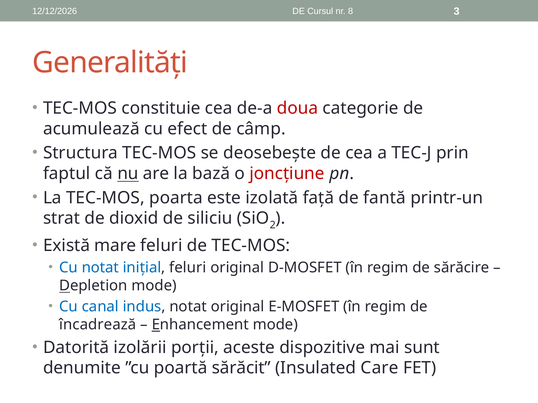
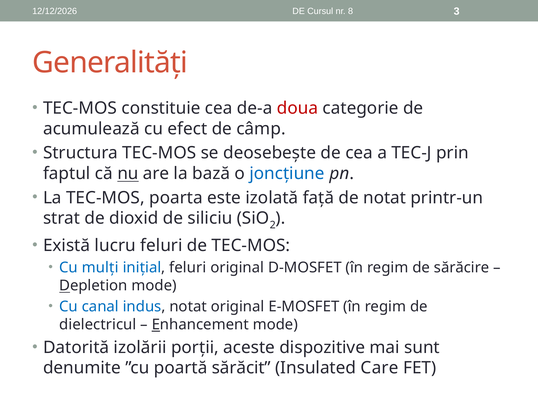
joncțiune colour: red -> blue
de fantă: fantă -> notat
mare: mare -> lucru
Cu notat: notat -> mulți
încadrează: încadrează -> dielectricul
